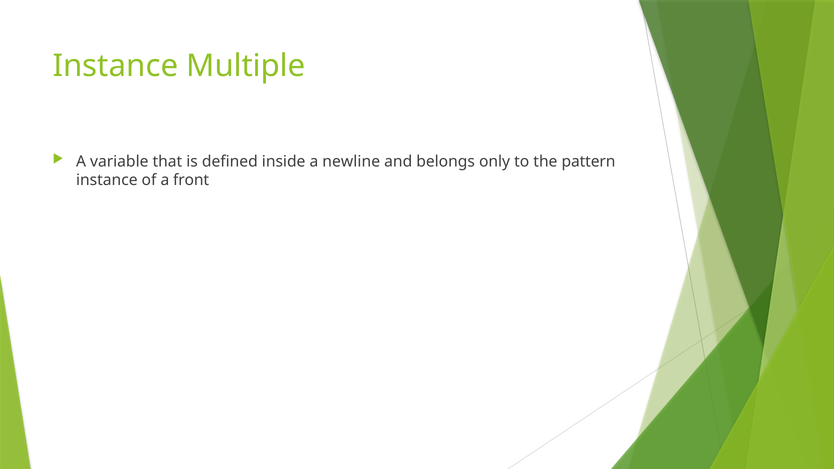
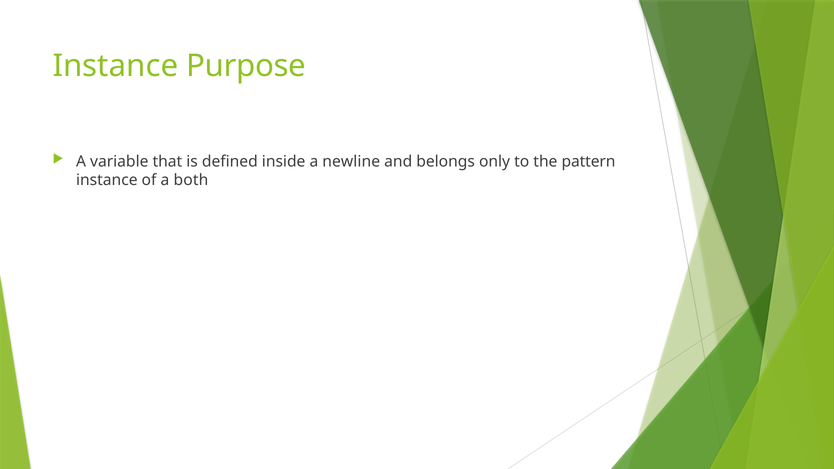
Multiple: Multiple -> Purpose
front: front -> both
